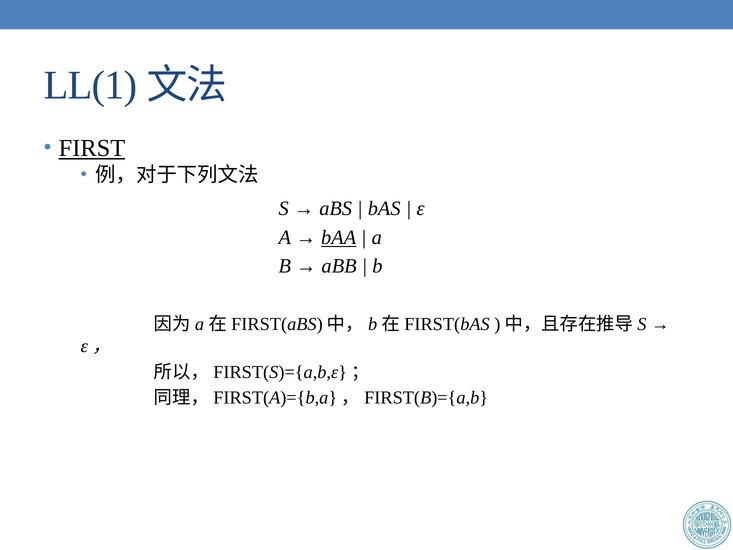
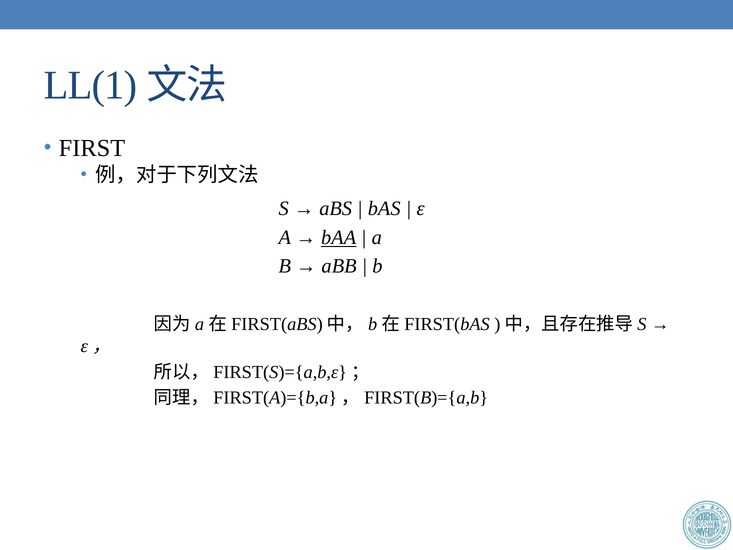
FIRST underline: present -> none
